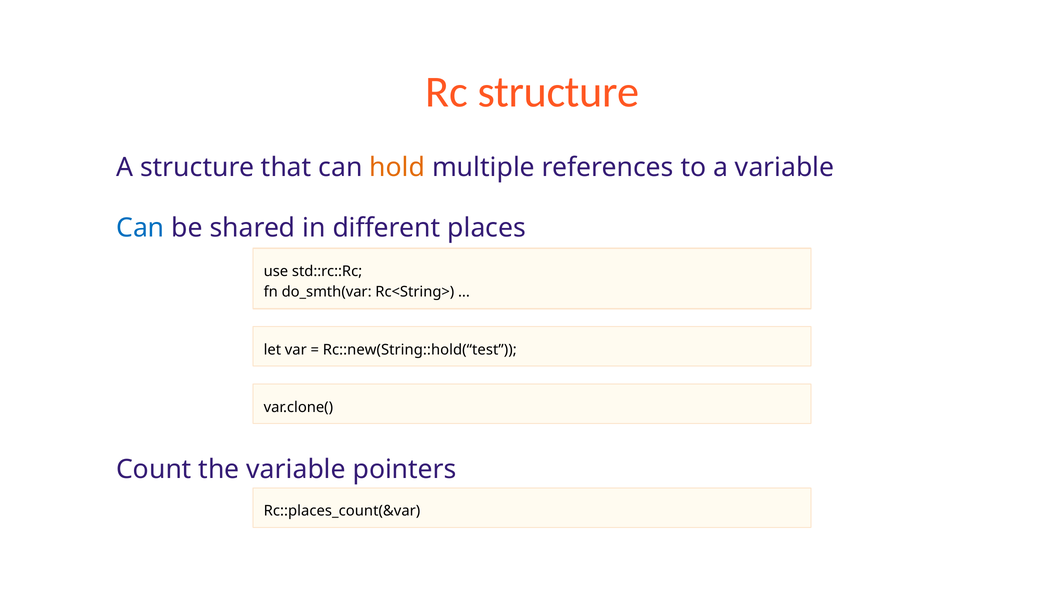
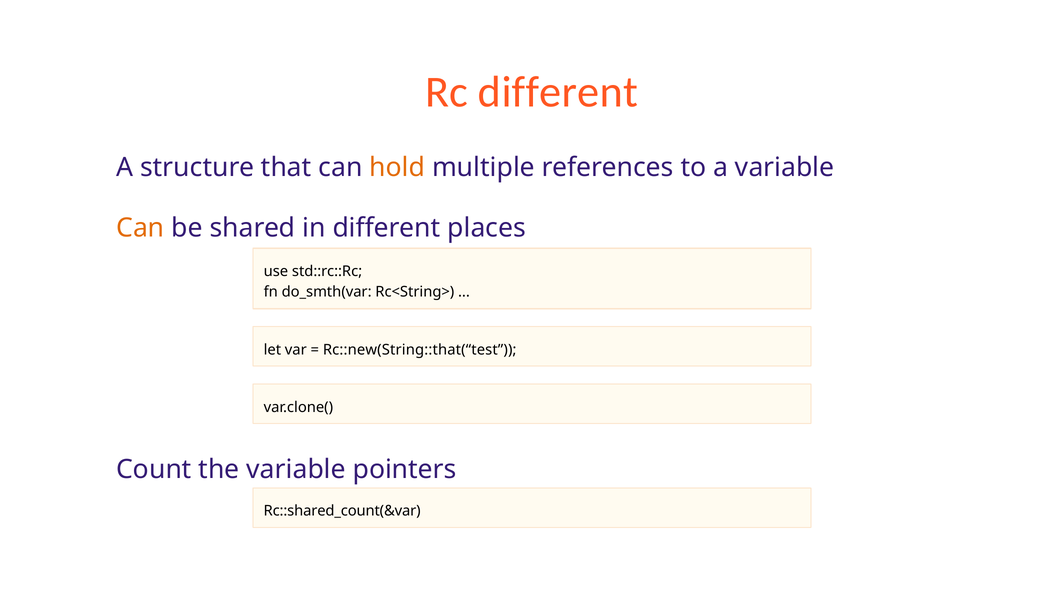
Rc structure: structure -> different
Can at (140, 228) colour: blue -> orange
Rc::new(String::hold(“test: Rc::new(String::hold(“test -> Rc::new(String::that(“test
Rc::places_count(&var: Rc::places_count(&var -> Rc::shared_count(&var
